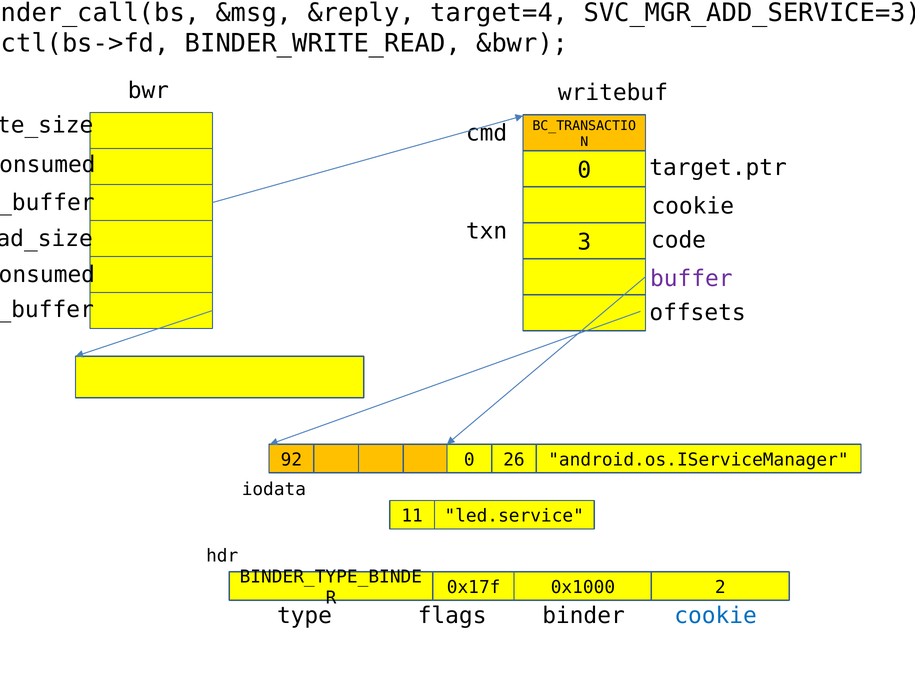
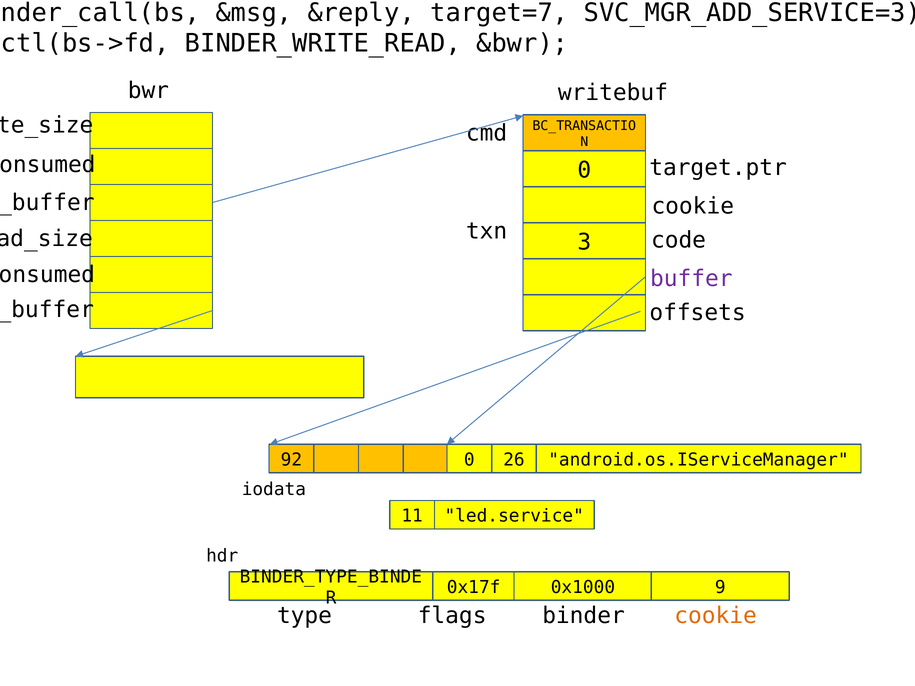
target=4: target=4 -> target=7
2: 2 -> 9
cookie at (716, 616) colour: blue -> orange
